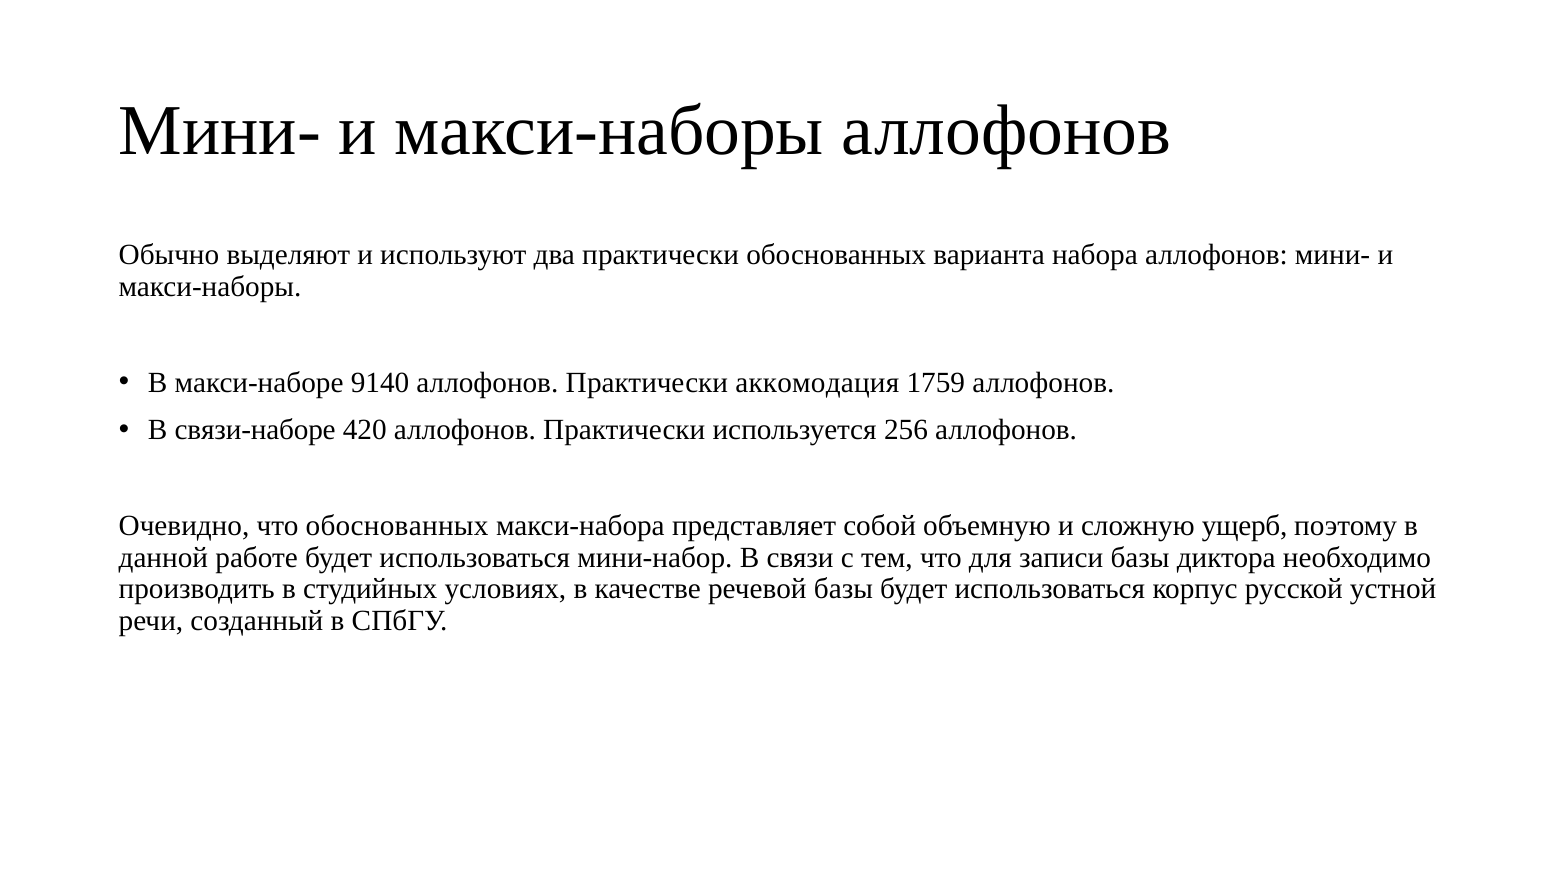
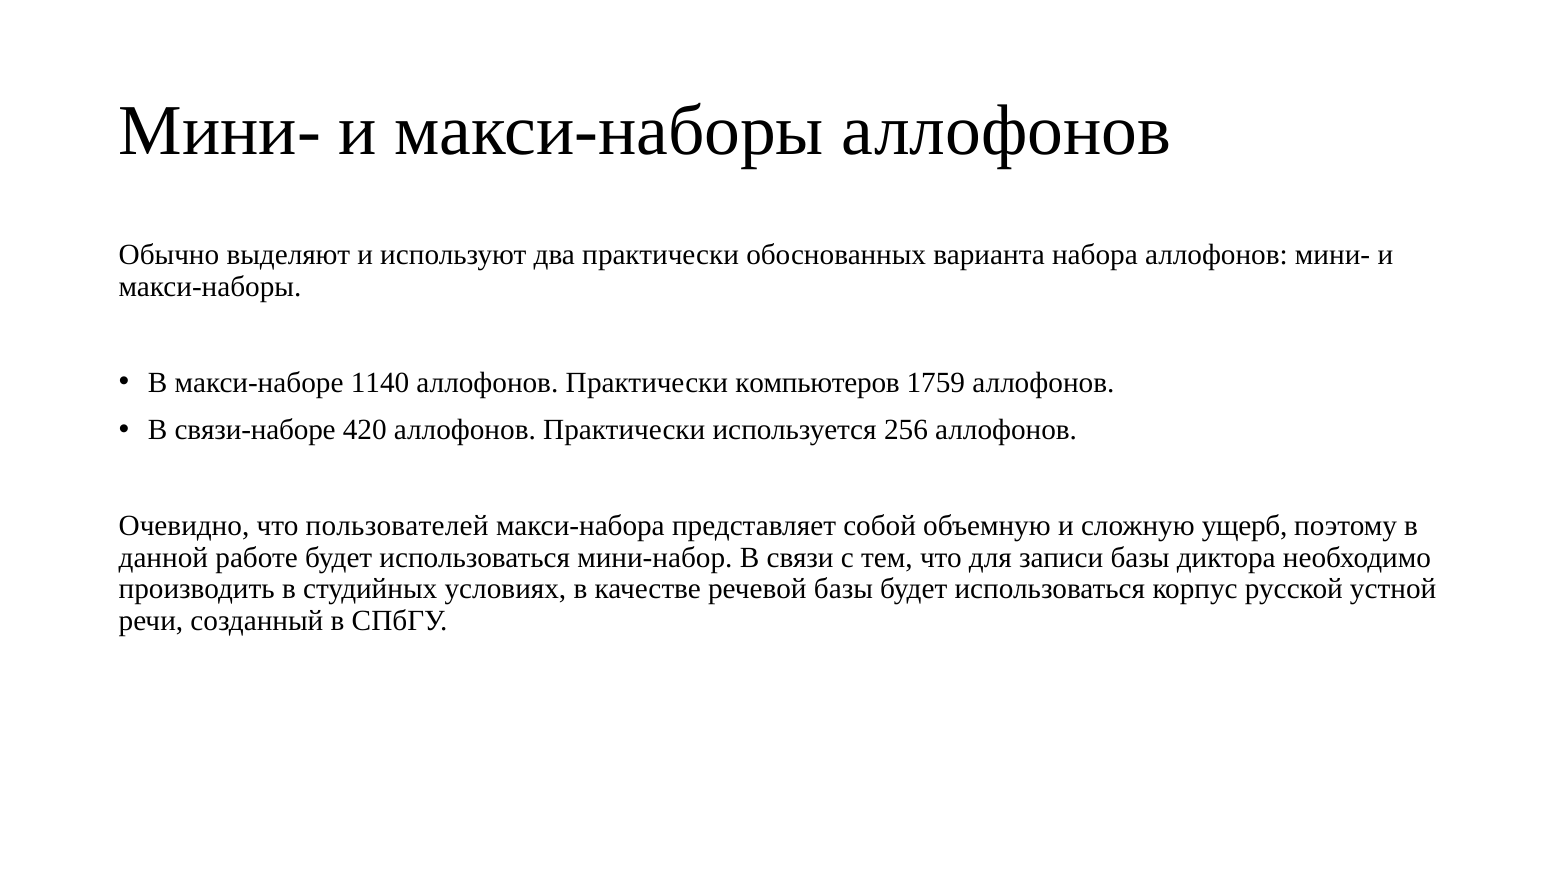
9140: 9140 -> 1140
аккомодация: аккомодация -> компьютеров
что обоснованных: обоснованных -> пользователей
